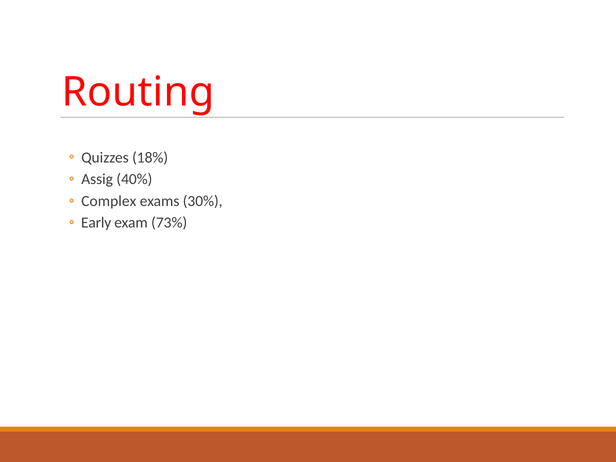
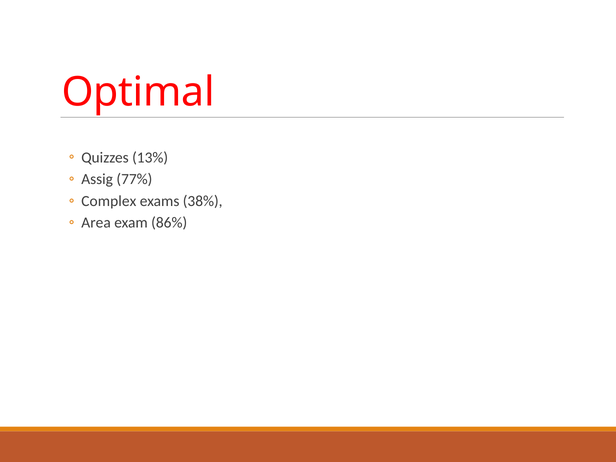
Routing: Routing -> Optimal
18%: 18% -> 13%
40%: 40% -> 77%
30%: 30% -> 38%
Early: Early -> Area
73%: 73% -> 86%
